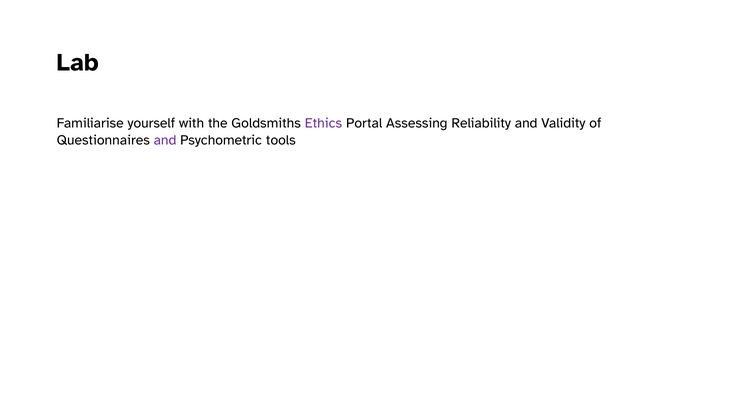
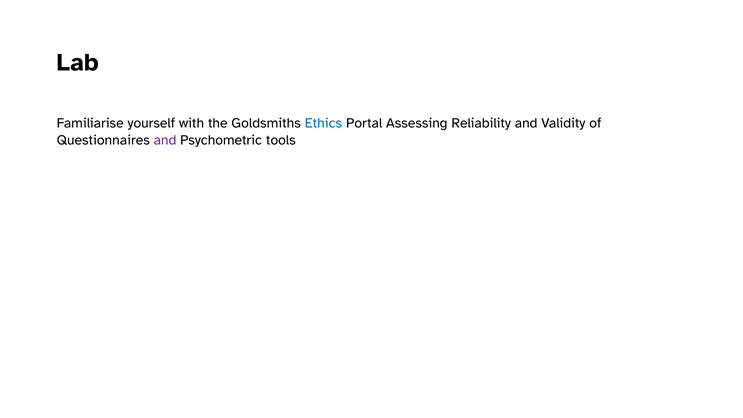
Ethics colour: purple -> blue
